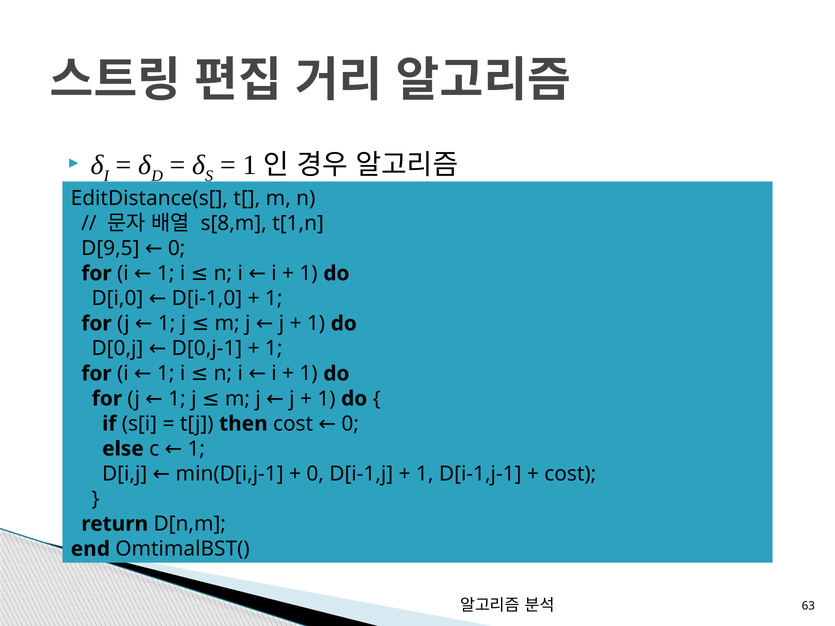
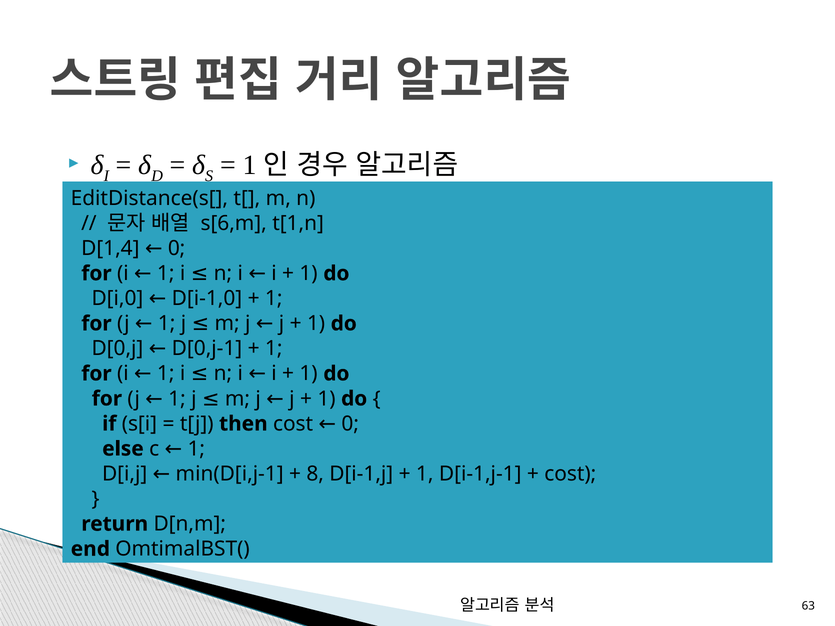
s[8,m: s[8,m -> s[6,m
D[9,5: D[9,5 -> D[1,4
0 at (315, 474): 0 -> 8
